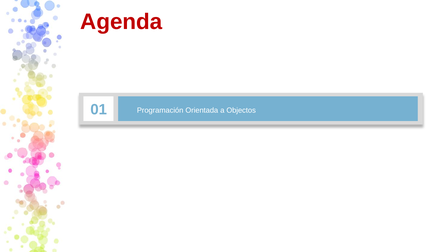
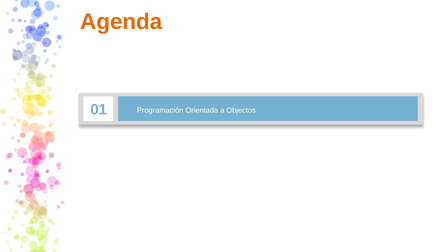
Agenda colour: red -> orange
